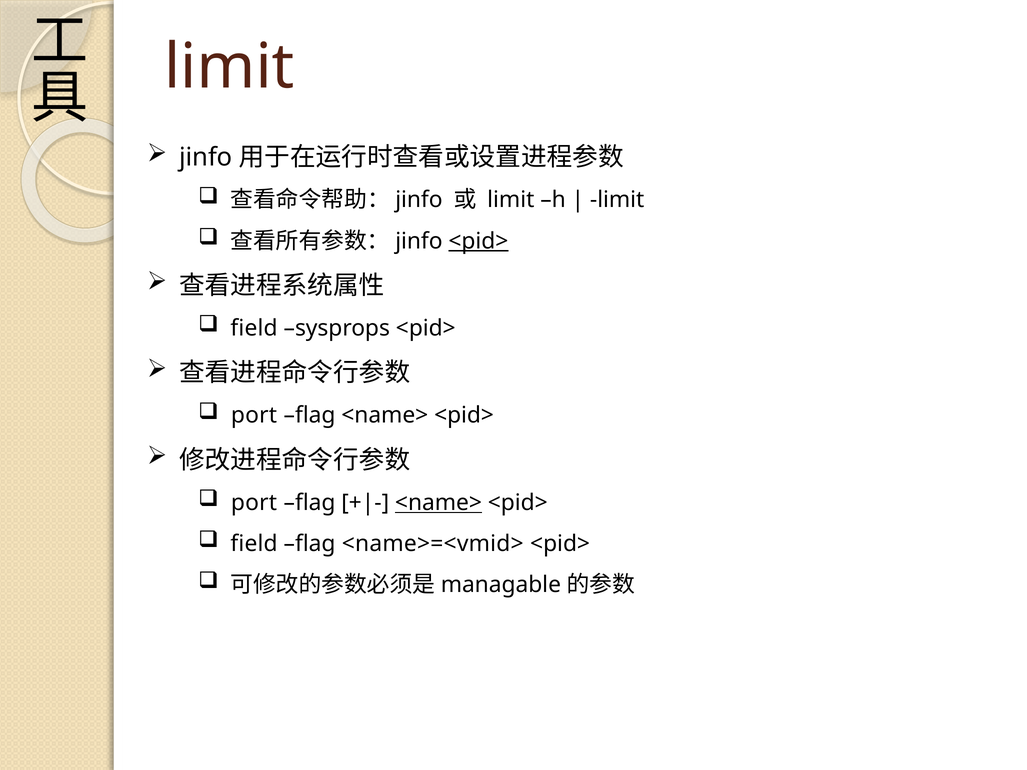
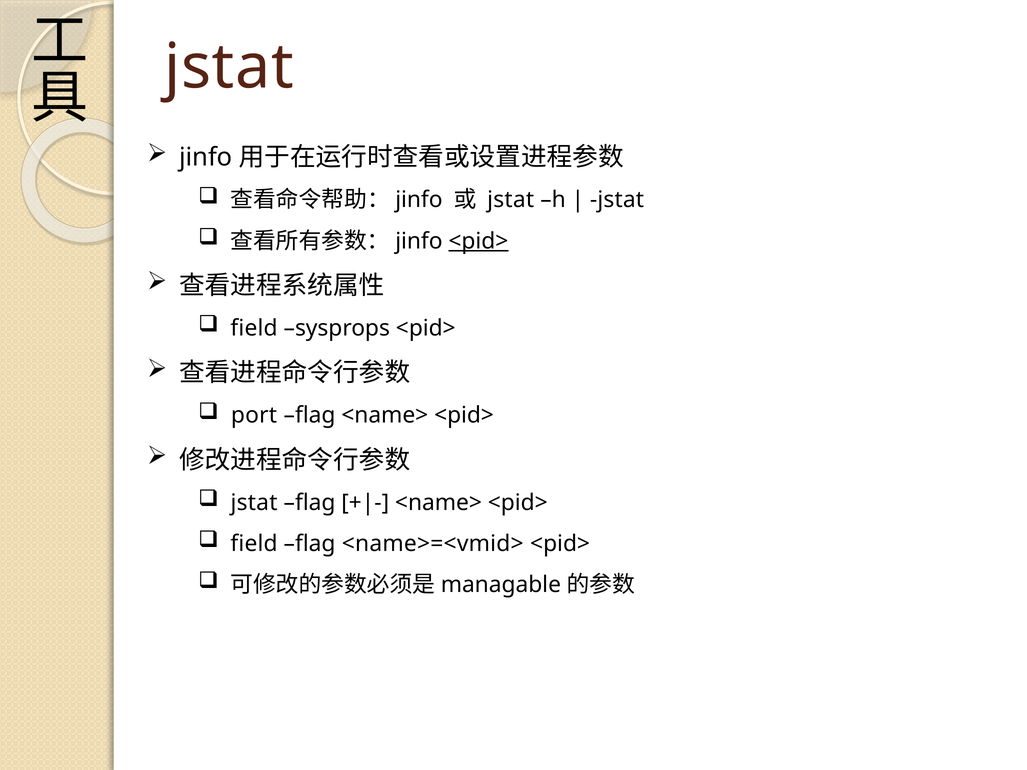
limit at (229, 67): limit -> jstat
limit at (511, 200): limit -> jstat
limit at (617, 200): limit -> jstat
port at (254, 503): port -> jstat
<name> at (438, 503) underline: present -> none
